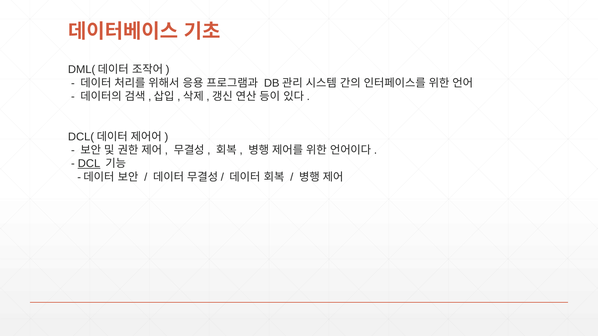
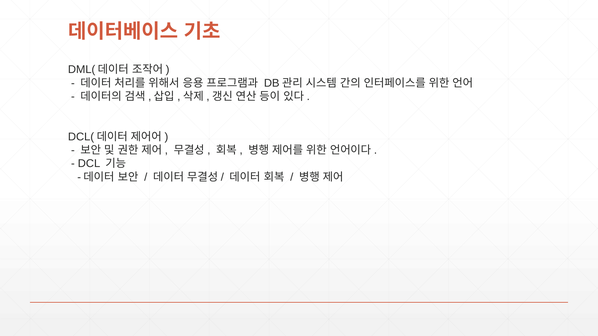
DCL underline: present -> none
